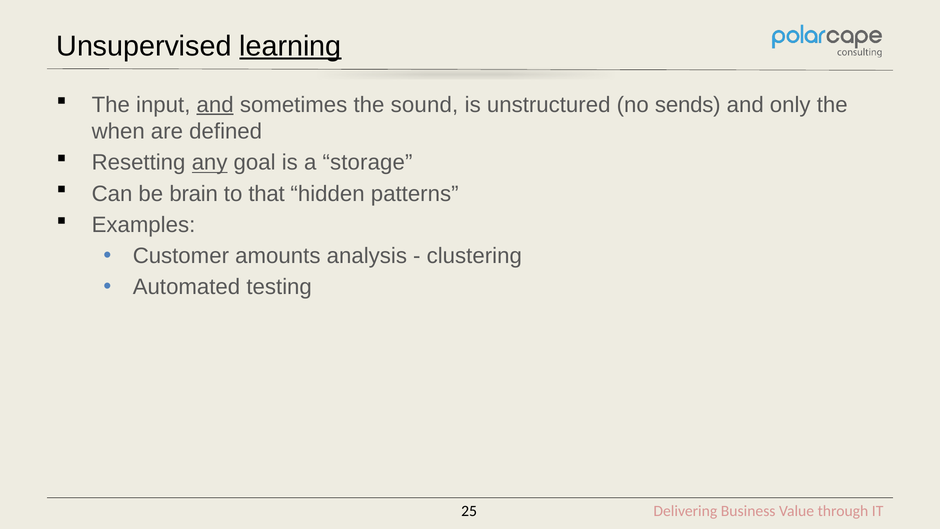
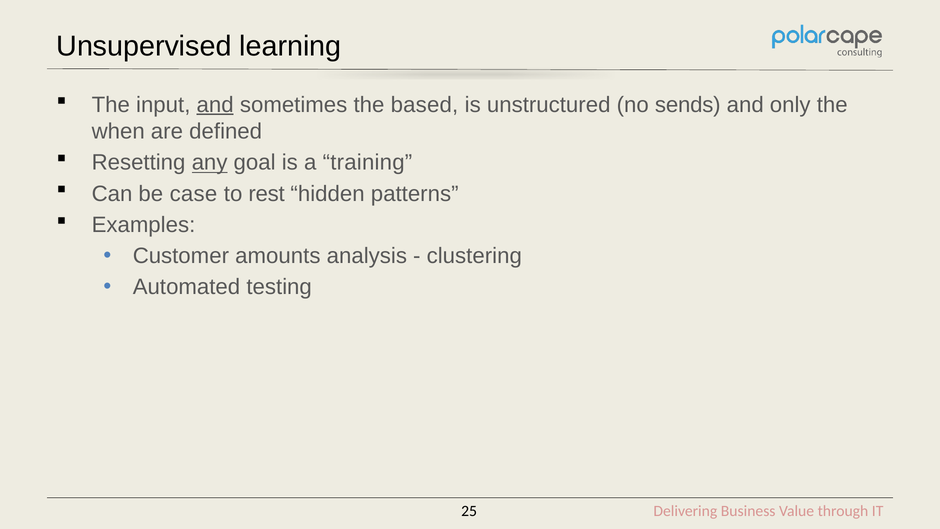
learning underline: present -> none
sound: sound -> based
storage: storage -> training
brain: brain -> case
that: that -> rest
